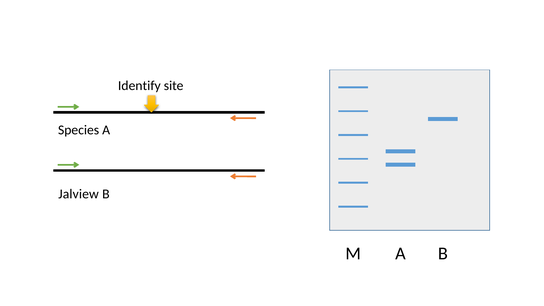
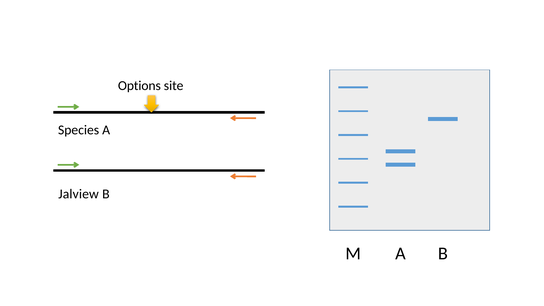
Identify: Identify -> Options
